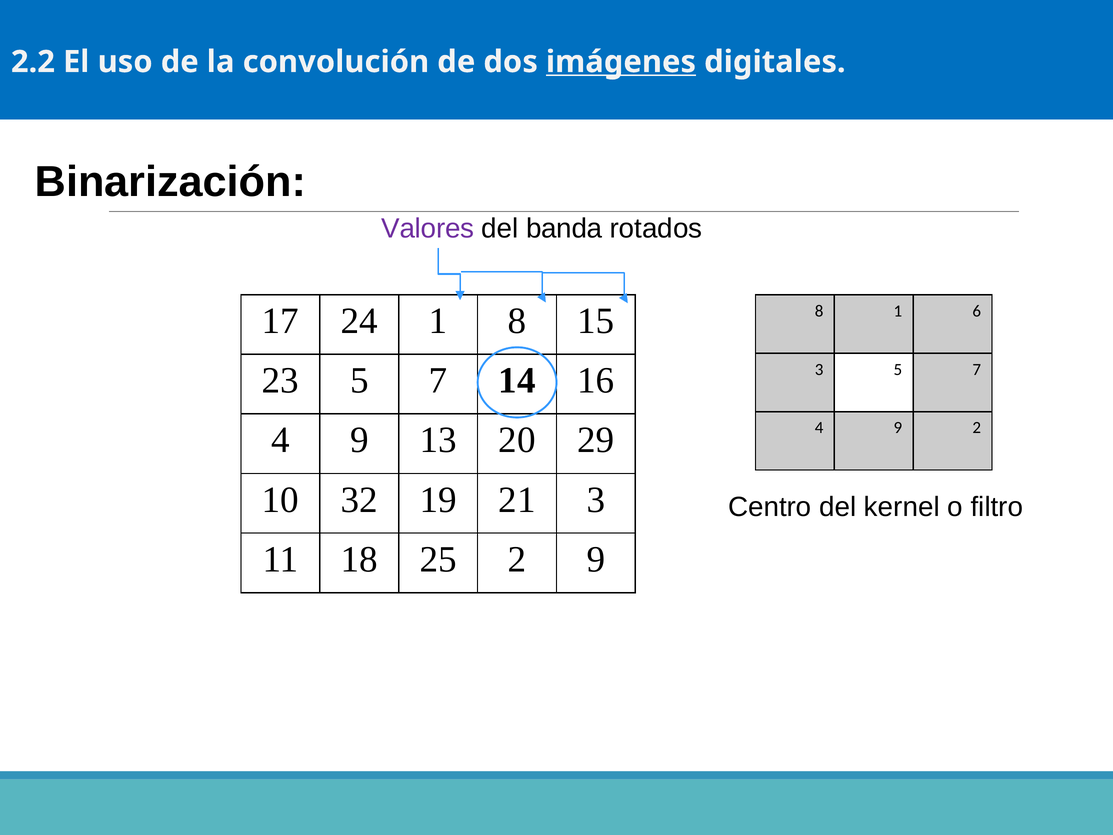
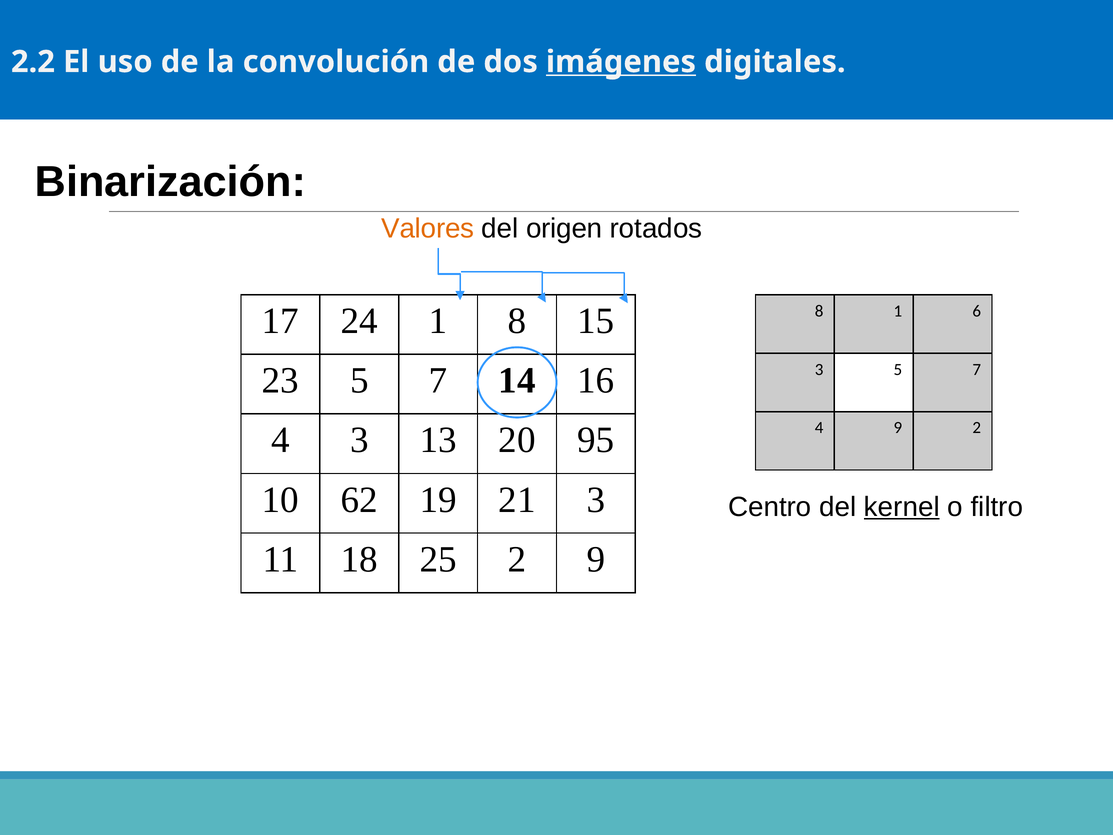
Valores colour: purple -> orange
banda: banda -> origen
9 at (359, 440): 9 -> 3
29: 29 -> 95
32: 32 -> 62
kernel underline: none -> present
